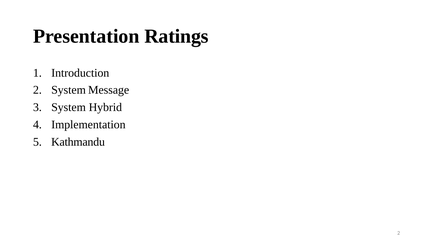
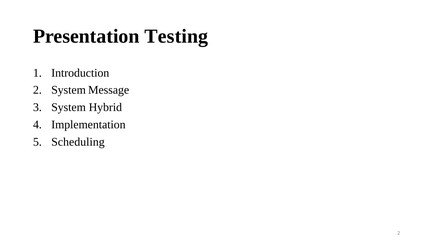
Ratings: Ratings -> Testing
Kathmandu: Kathmandu -> Scheduling
